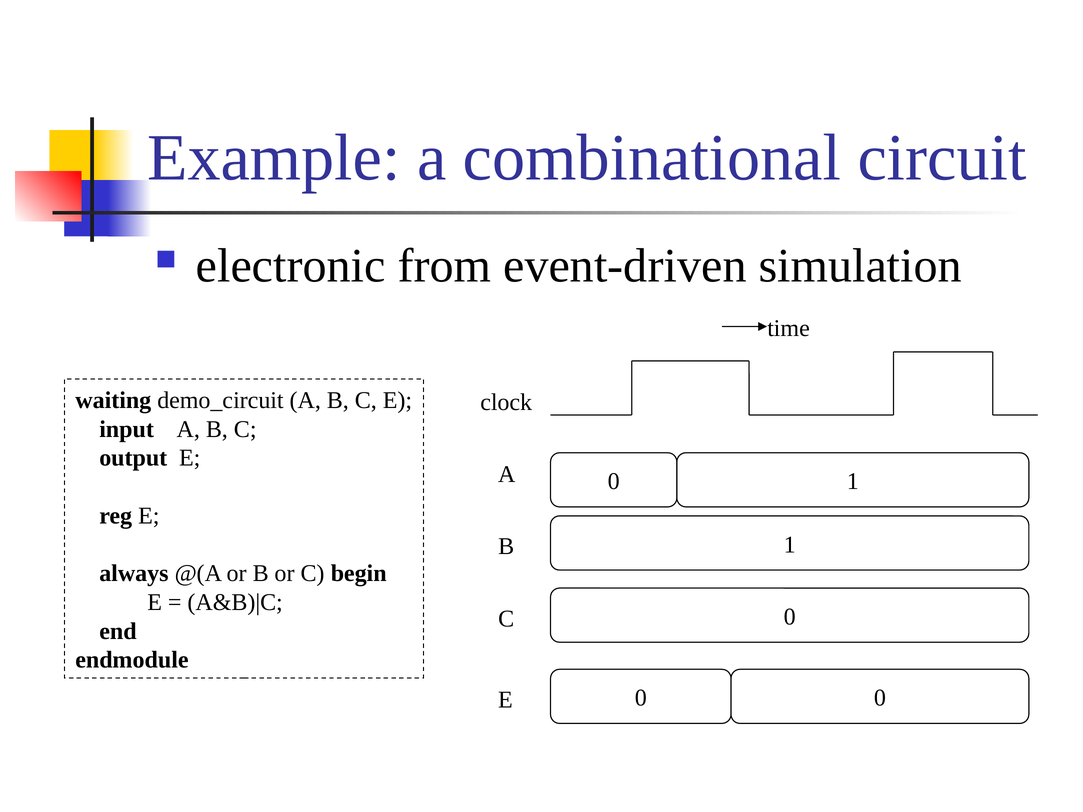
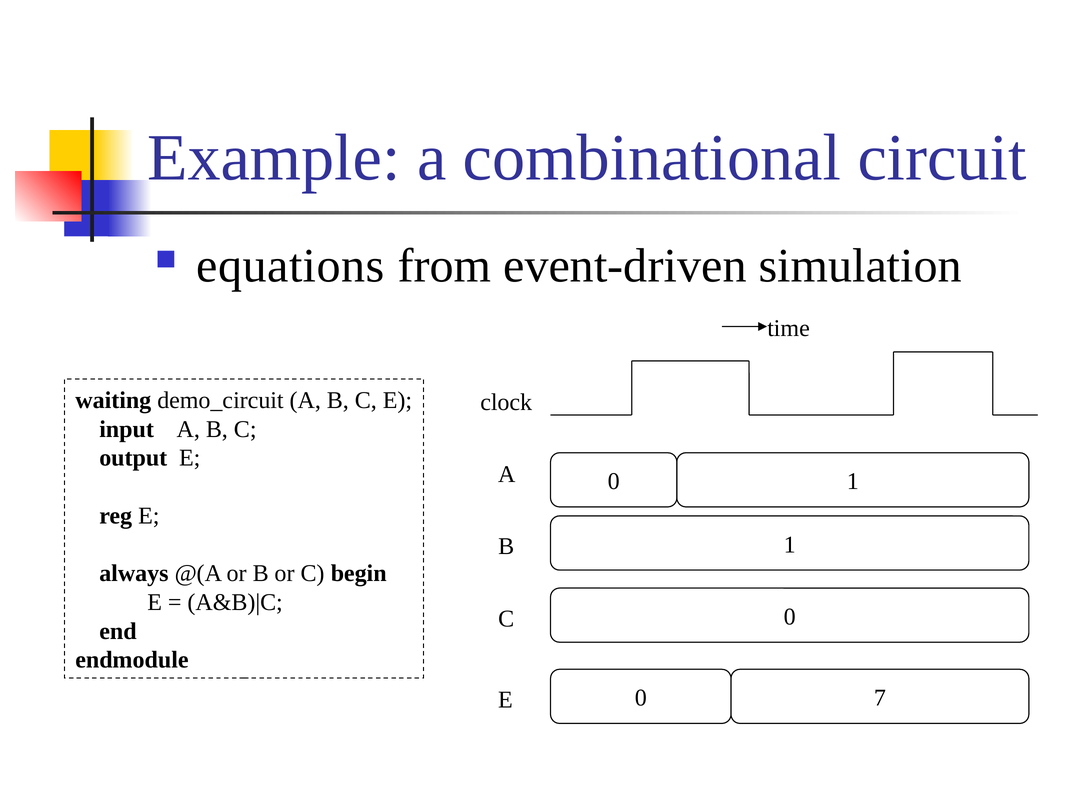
electronic: electronic -> equations
0 at (880, 698): 0 -> 7
